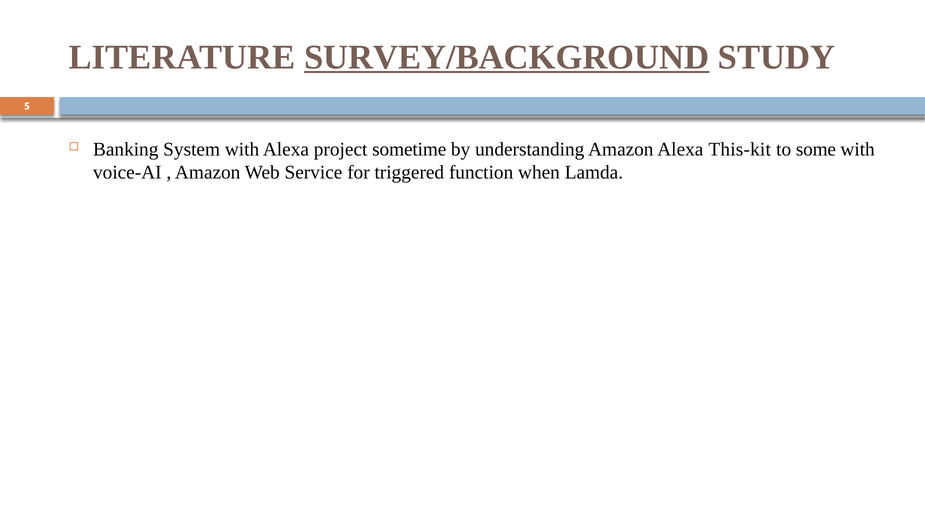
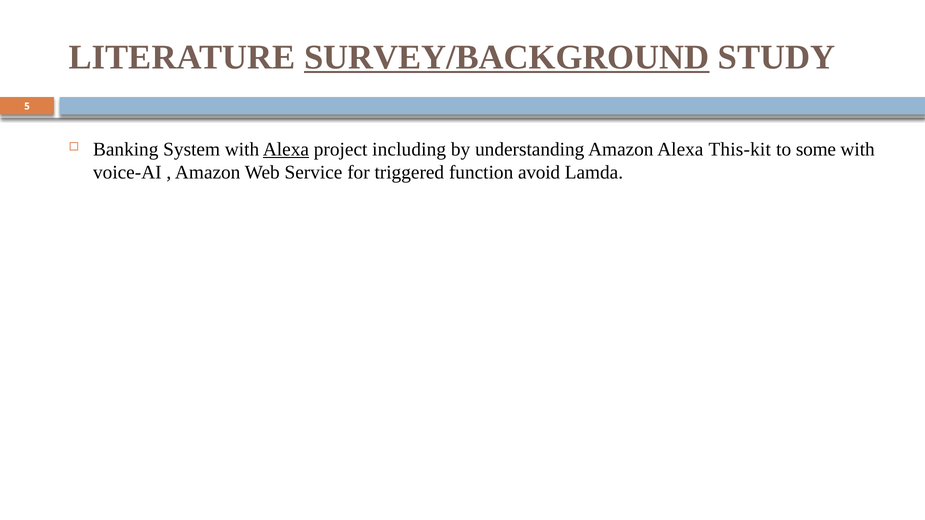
Alexa at (286, 149) underline: none -> present
sometime: sometime -> including
when: when -> avoid
